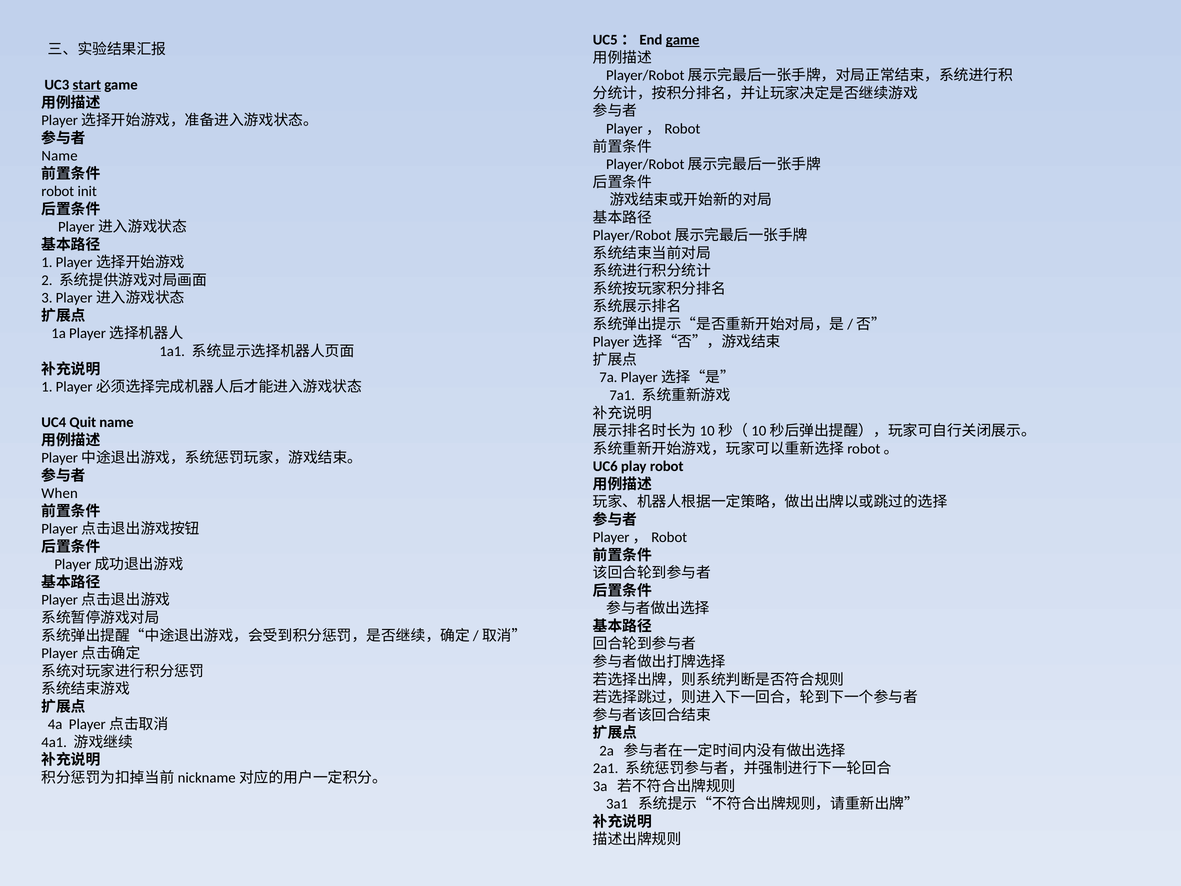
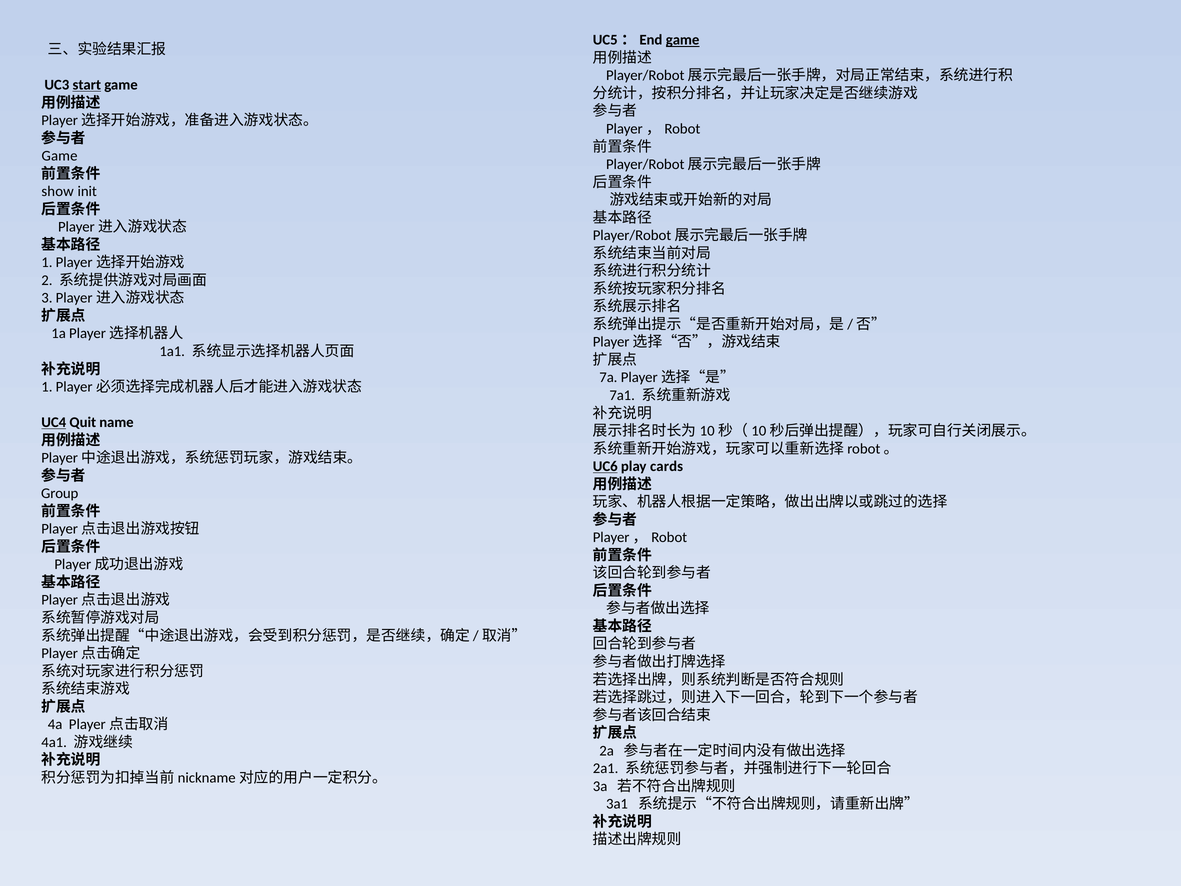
Name at (60, 156): Name -> Game
robot at (58, 191): robot -> show
UC4 underline: none -> present
UC6 underline: none -> present
play robot: robot -> cards
When: When -> Group
